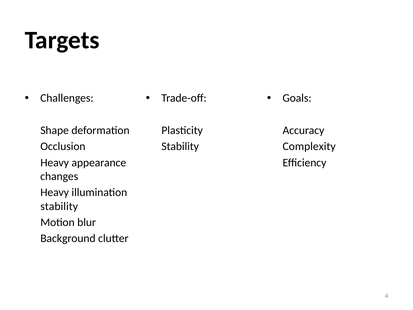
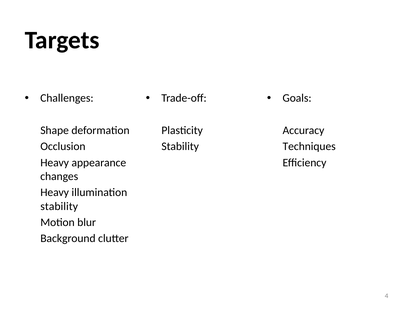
Complexity: Complexity -> Techniques
